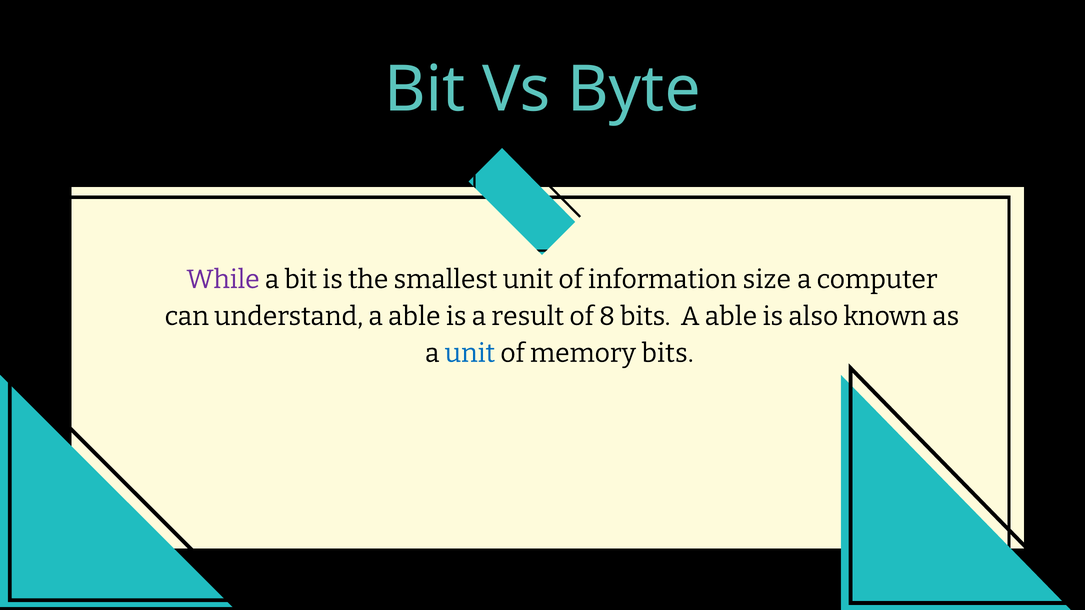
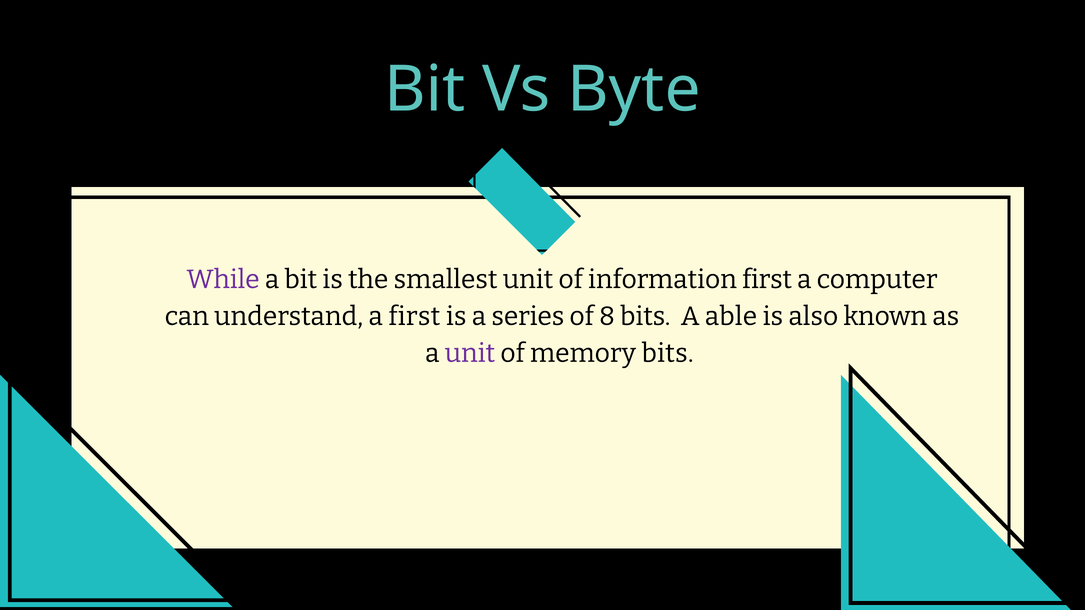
information size: size -> first
understand a able: able -> first
result: result -> series
unit at (470, 353) colour: blue -> purple
